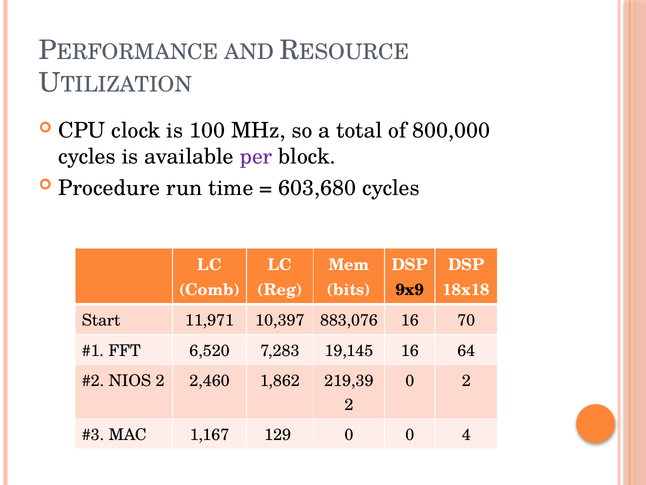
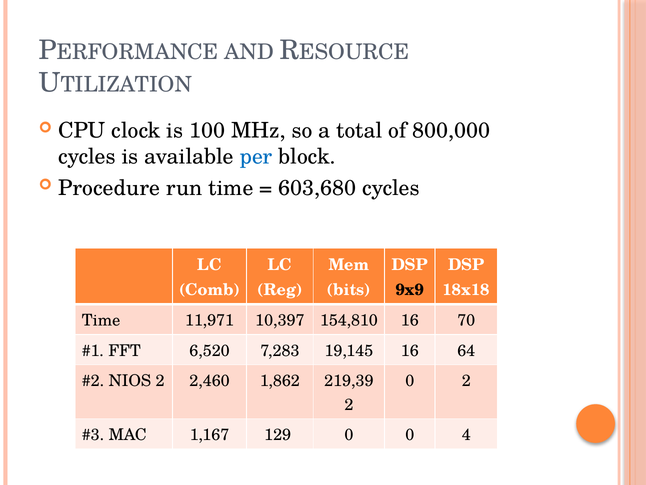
per colour: purple -> blue
Start at (101, 320): Start -> Time
883,076: 883,076 -> 154,810
